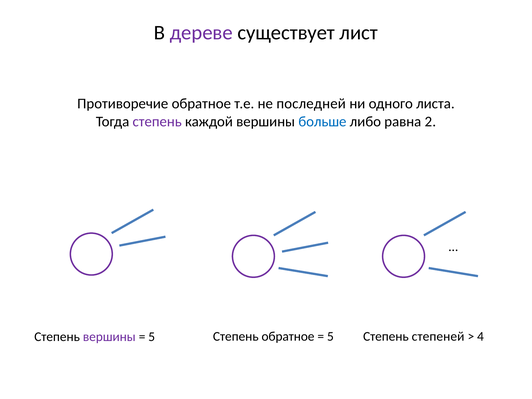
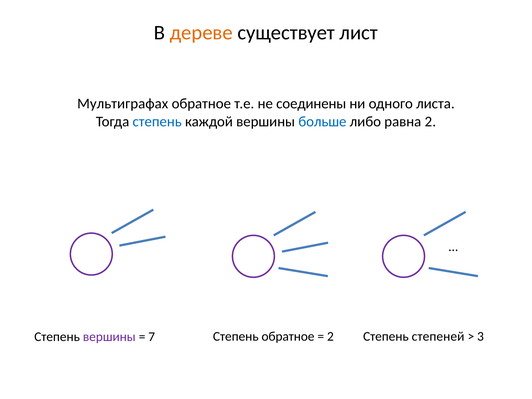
дереве colour: purple -> orange
Противоречие: Противоречие -> Мультиграфах
последней: последней -> соединены
степень at (157, 121) colour: purple -> blue
5 at (330, 337): 5 -> 2
5 at (152, 337): 5 -> 7
4: 4 -> 3
